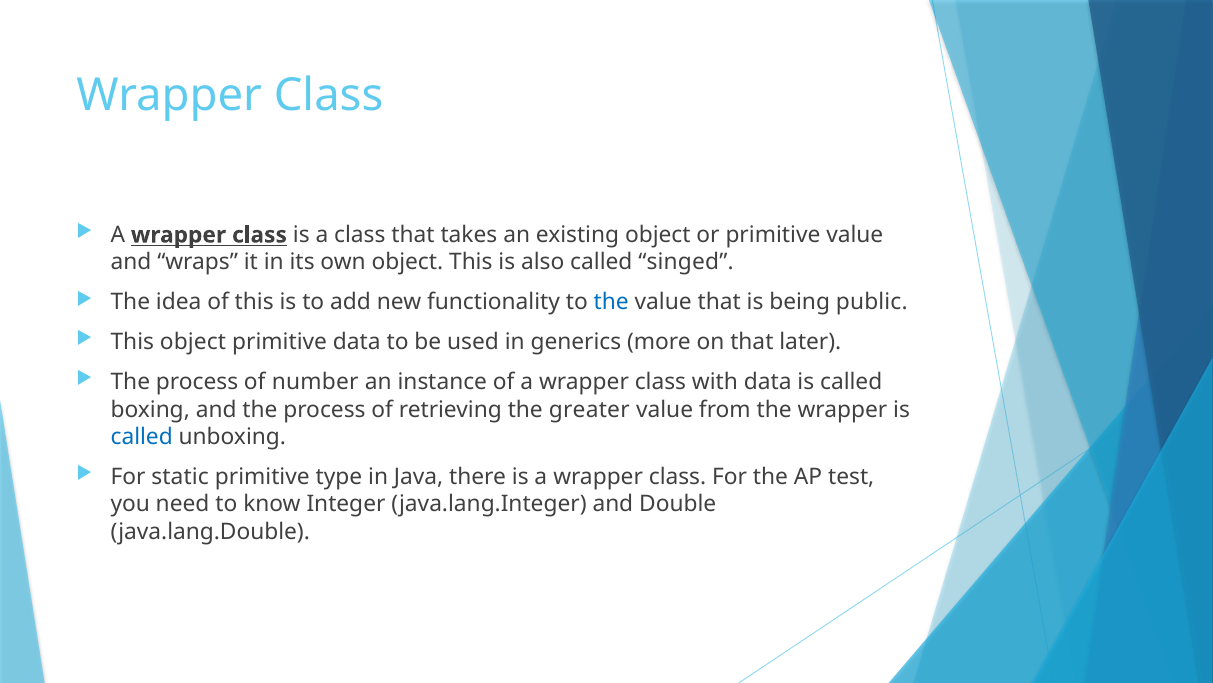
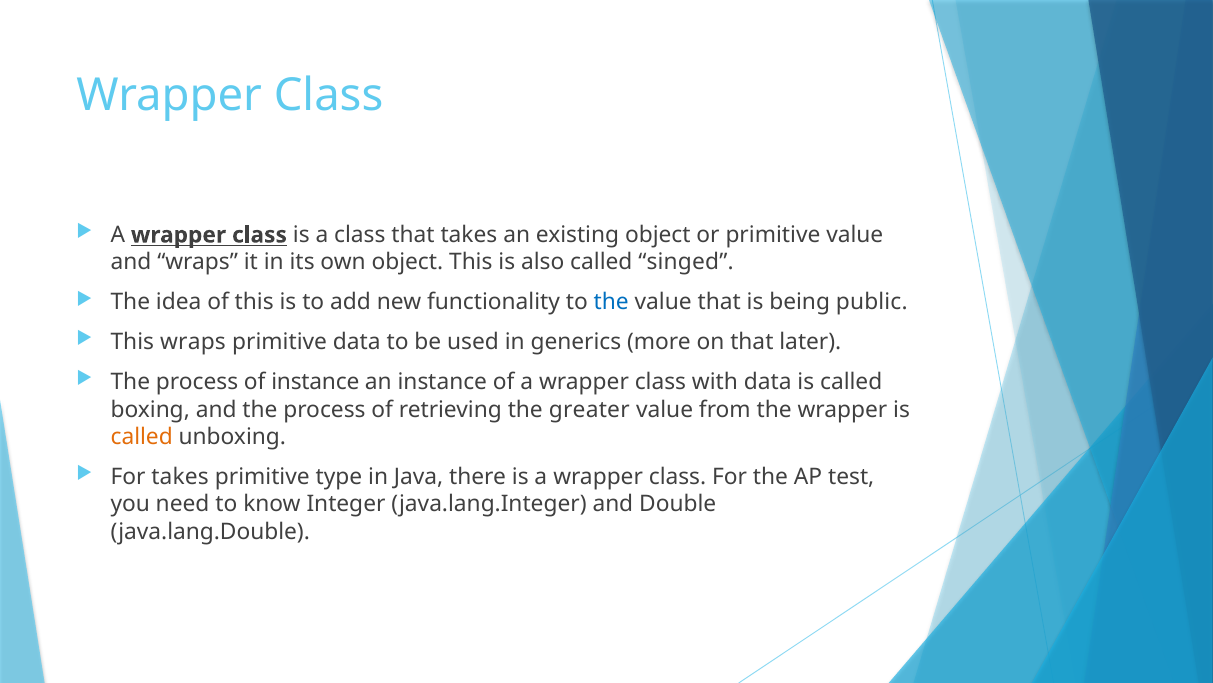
This object: object -> wraps
of number: number -> instance
called at (142, 436) colour: blue -> orange
For static: static -> takes
